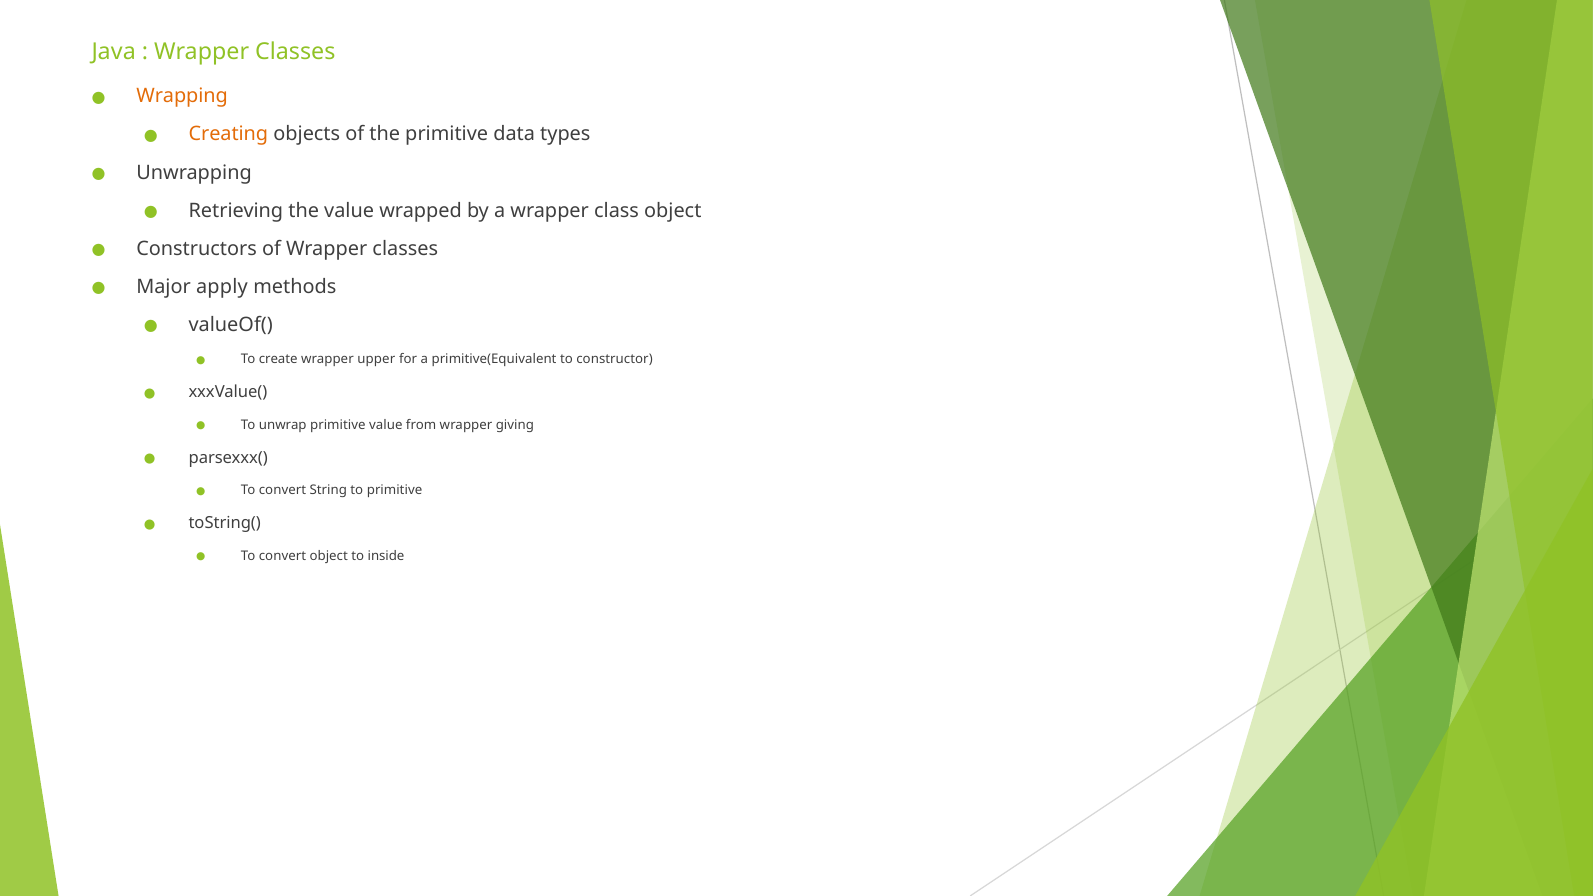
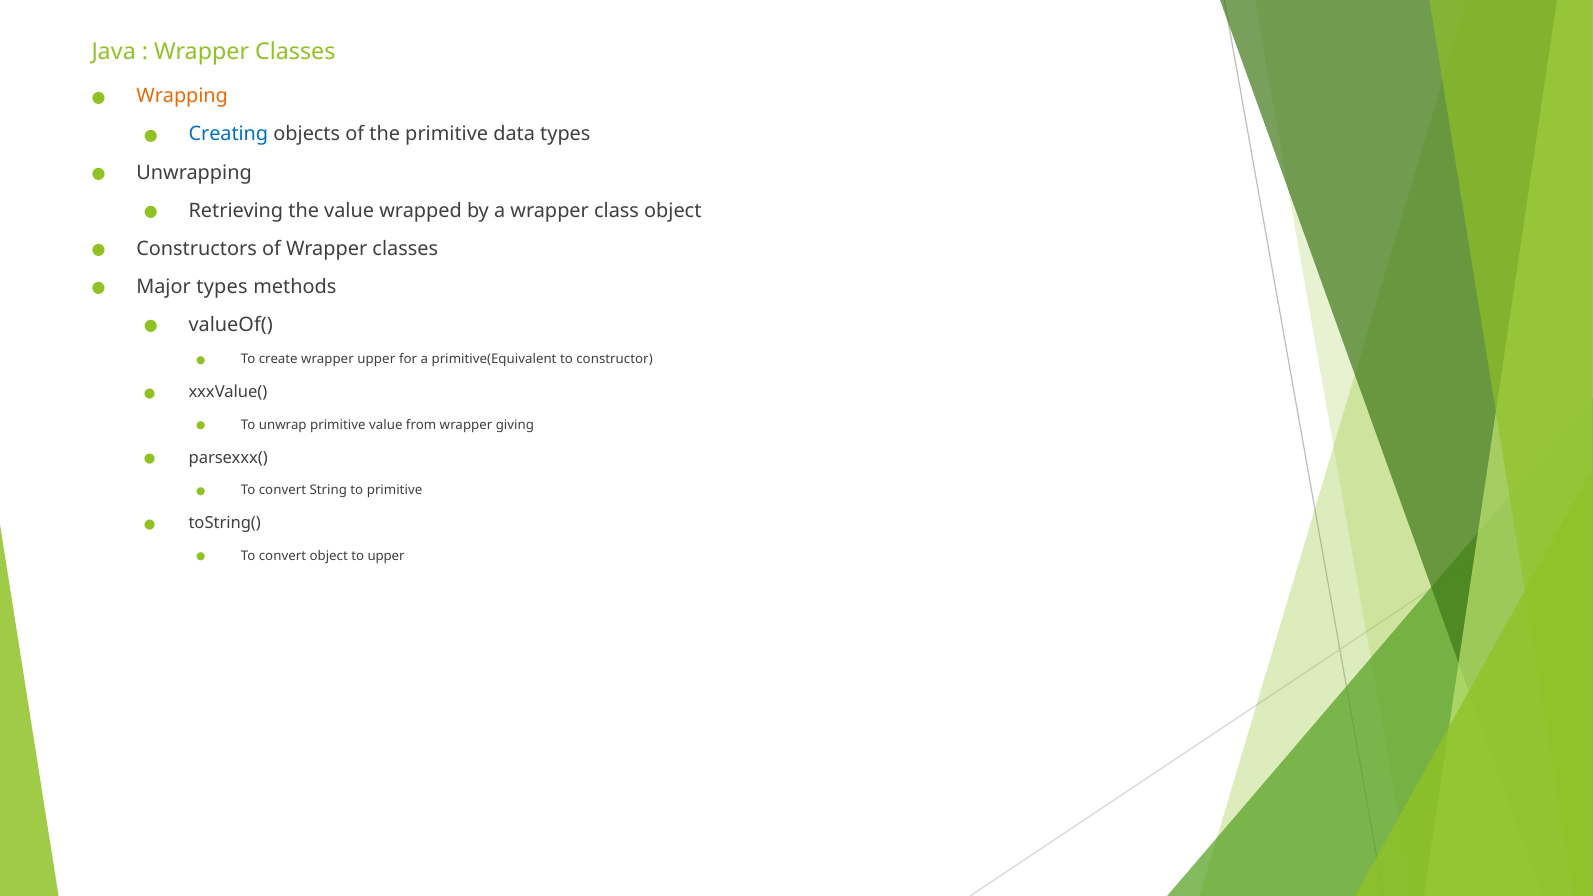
Creating colour: orange -> blue
Major apply: apply -> types
to inside: inside -> upper
